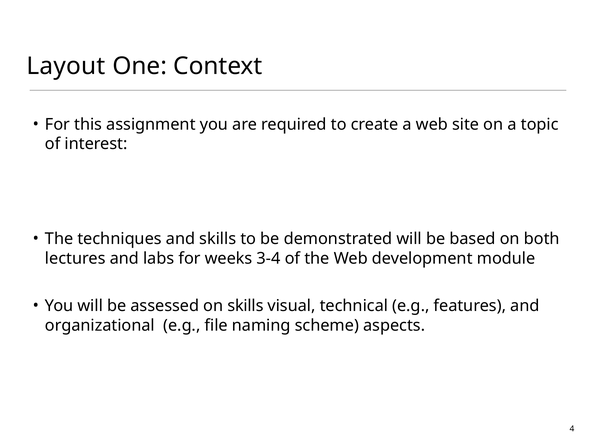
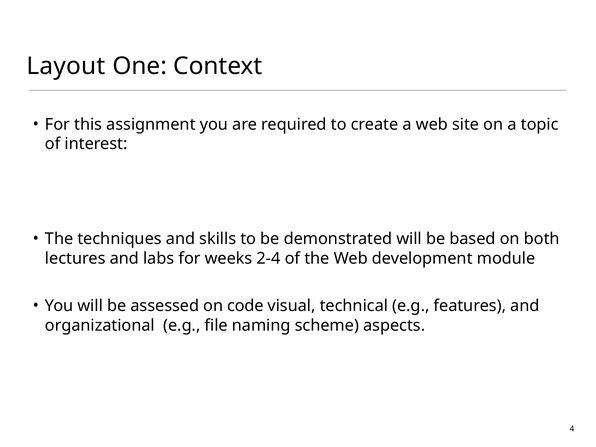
3-4: 3-4 -> 2-4
on skills: skills -> code
